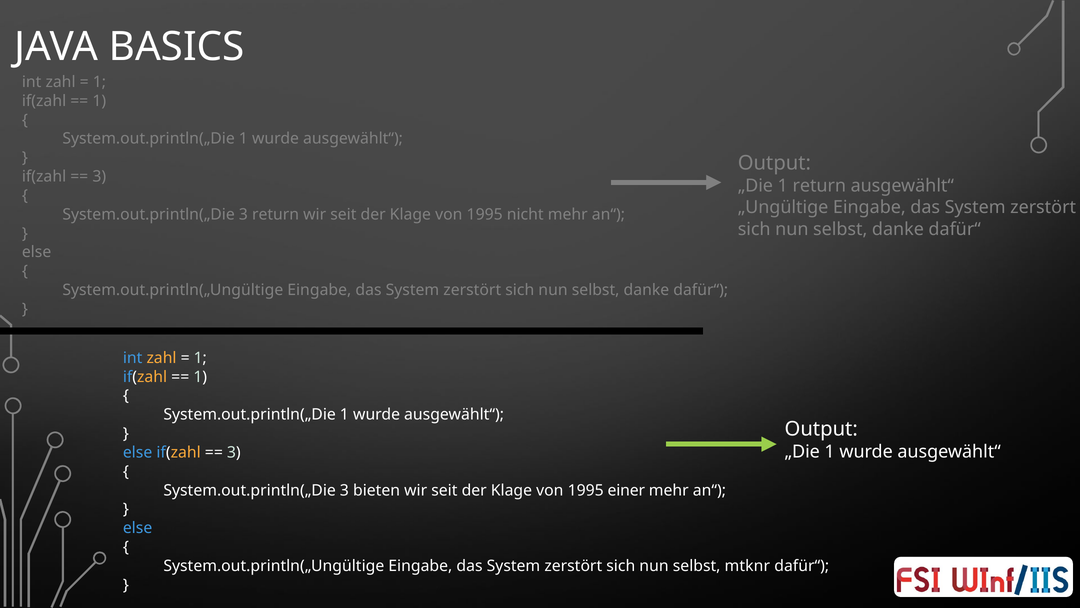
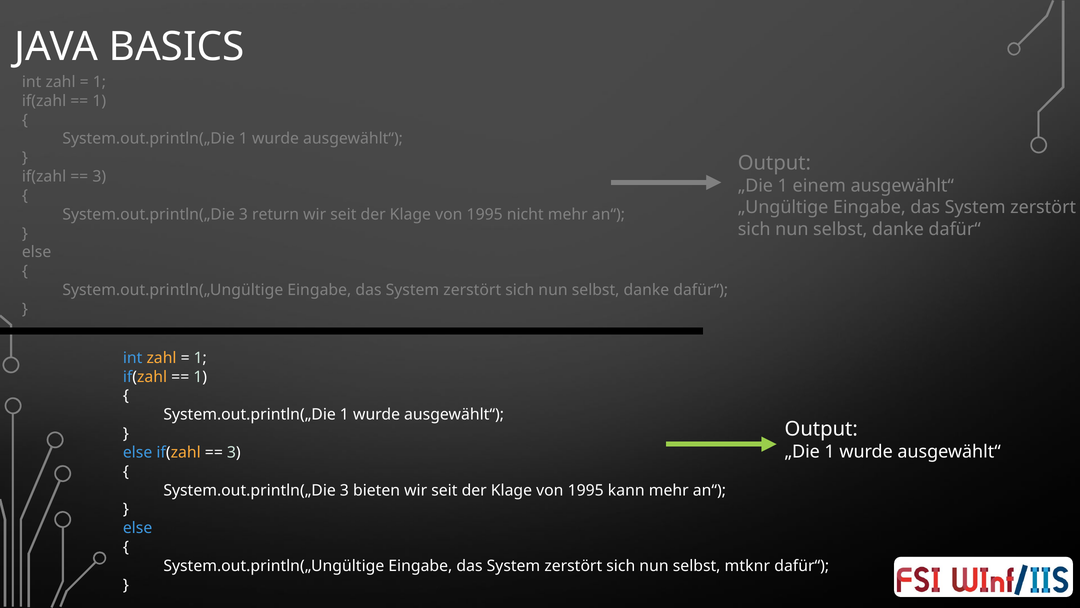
1 return: return -> einem
einer: einer -> kann
